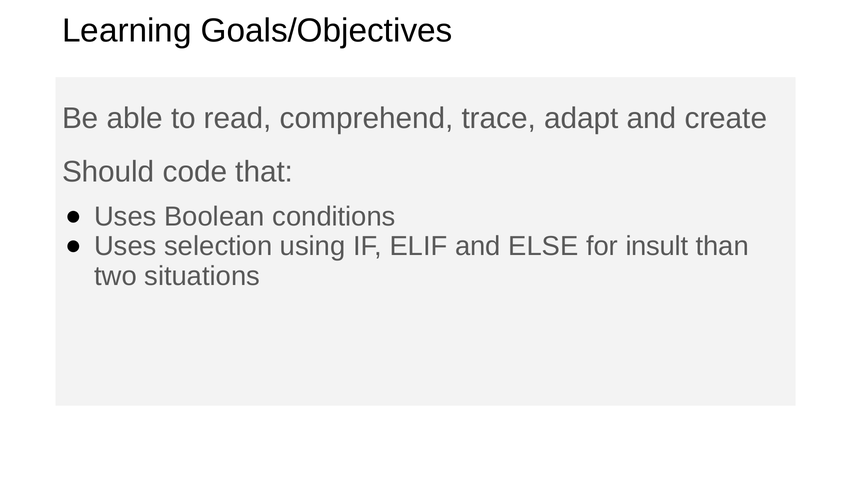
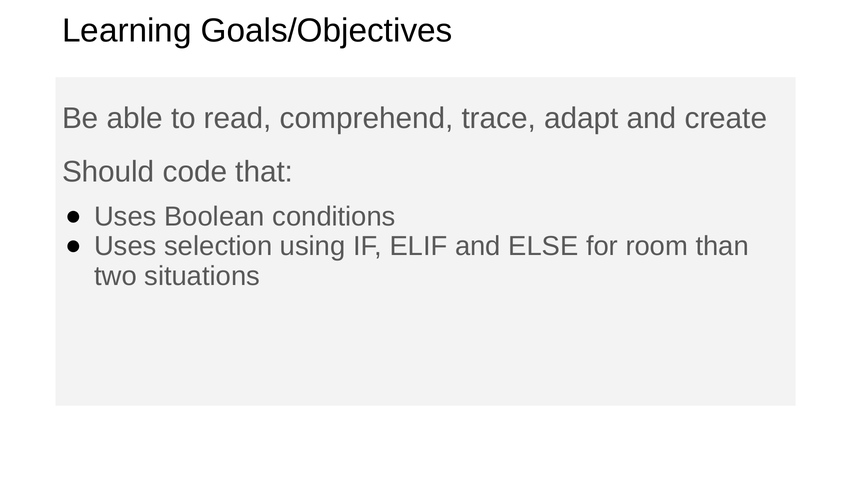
insult: insult -> room
